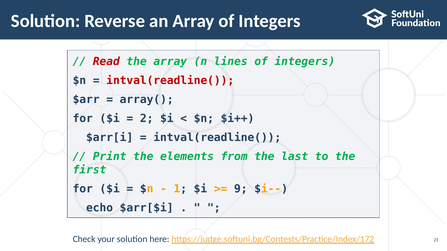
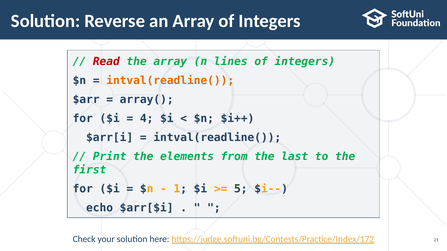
intval(readline( at (170, 81) colour: red -> orange
2: 2 -> 4
9: 9 -> 5
